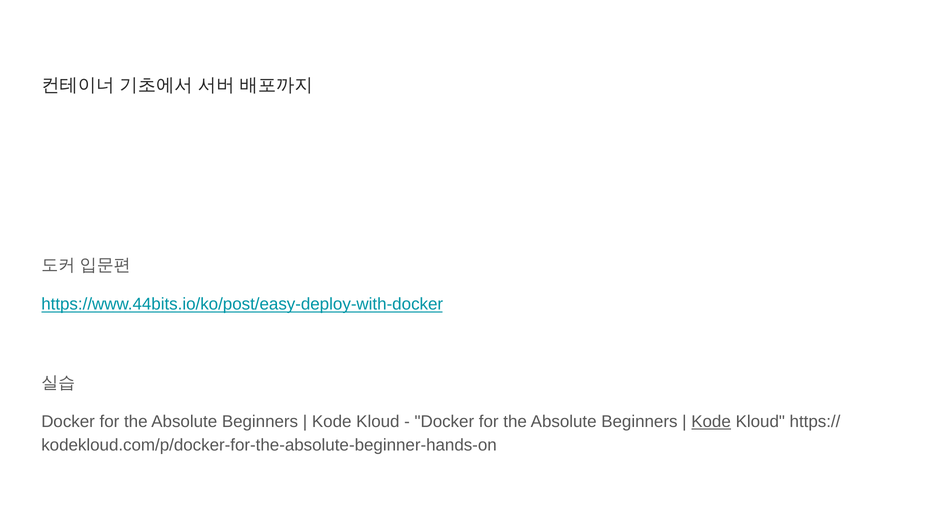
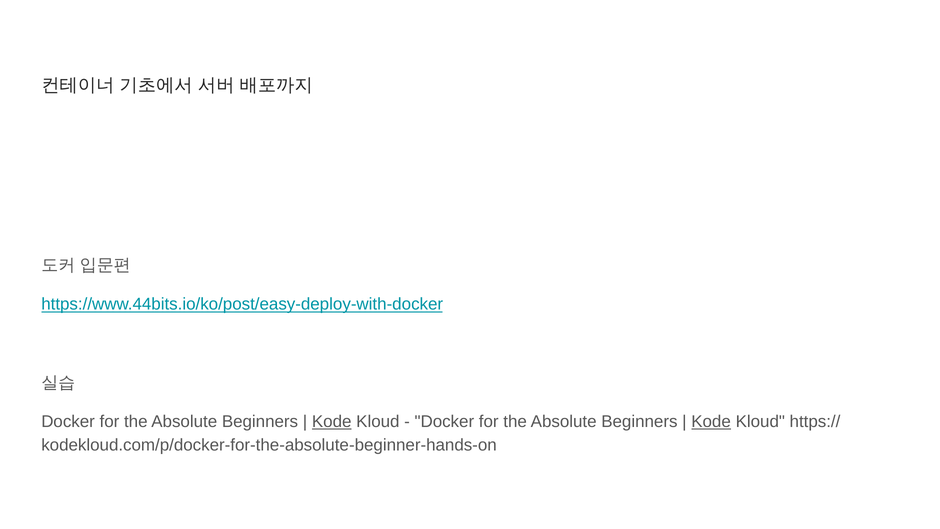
Kode at (332, 421) underline: none -> present
